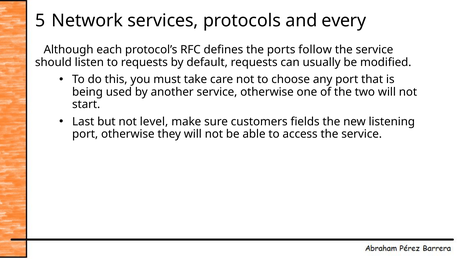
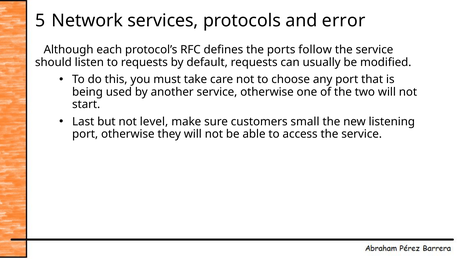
every: every -> error
fields: fields -> small
